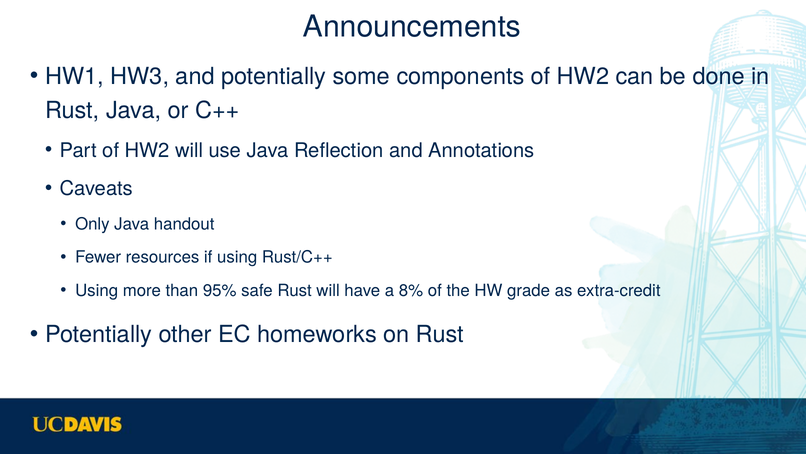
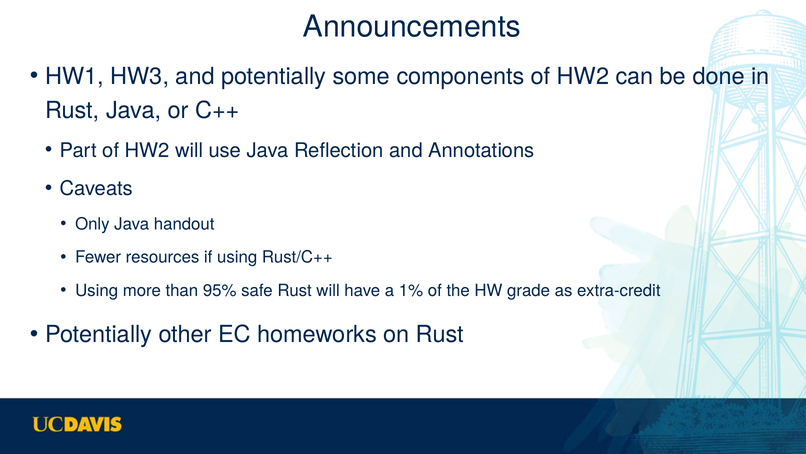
8%: 8% -> 1%
